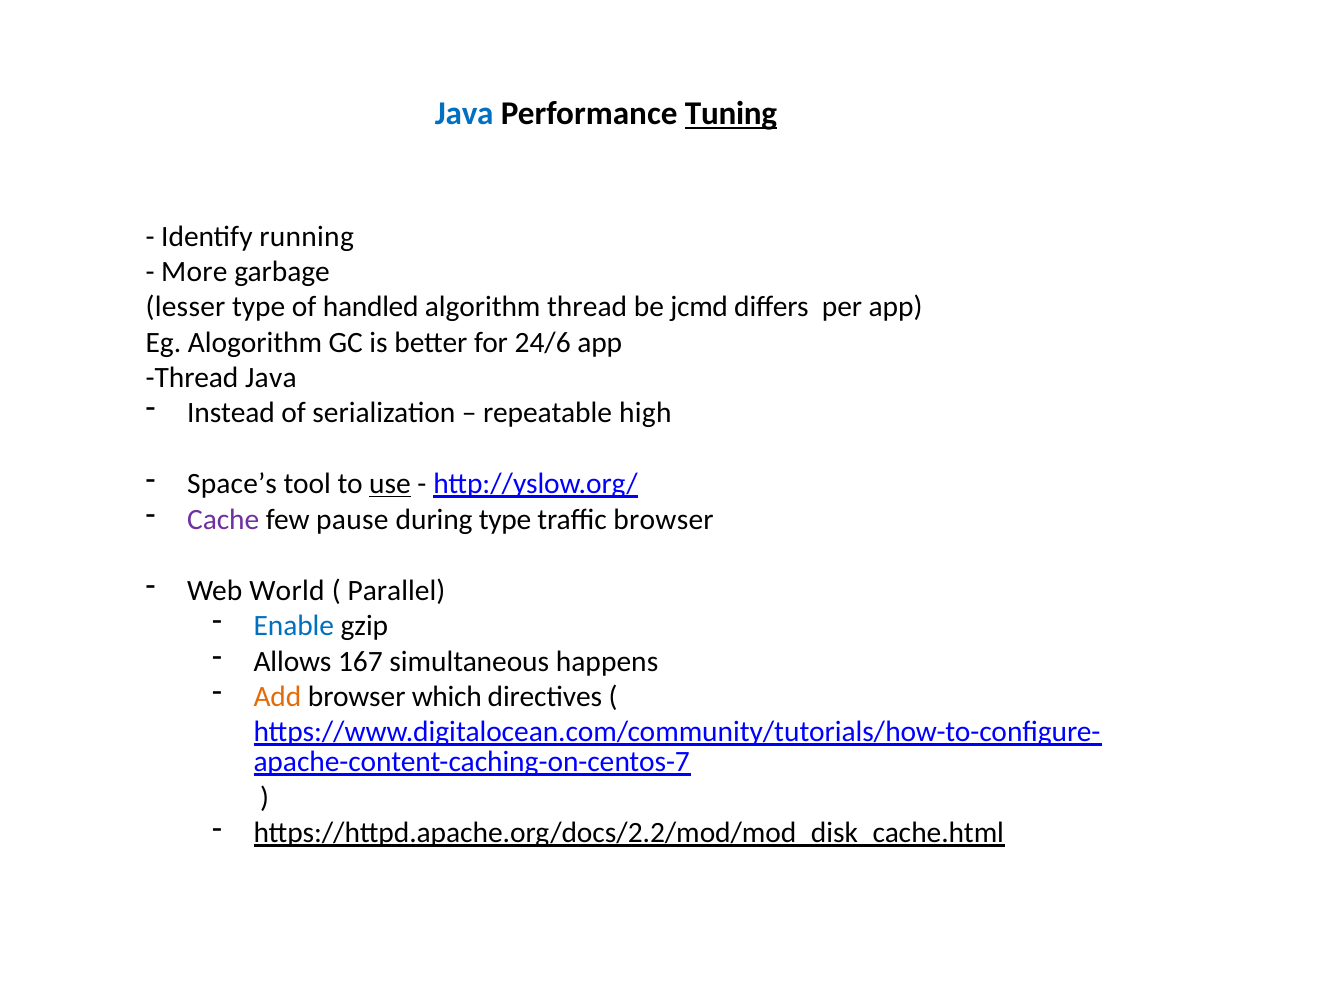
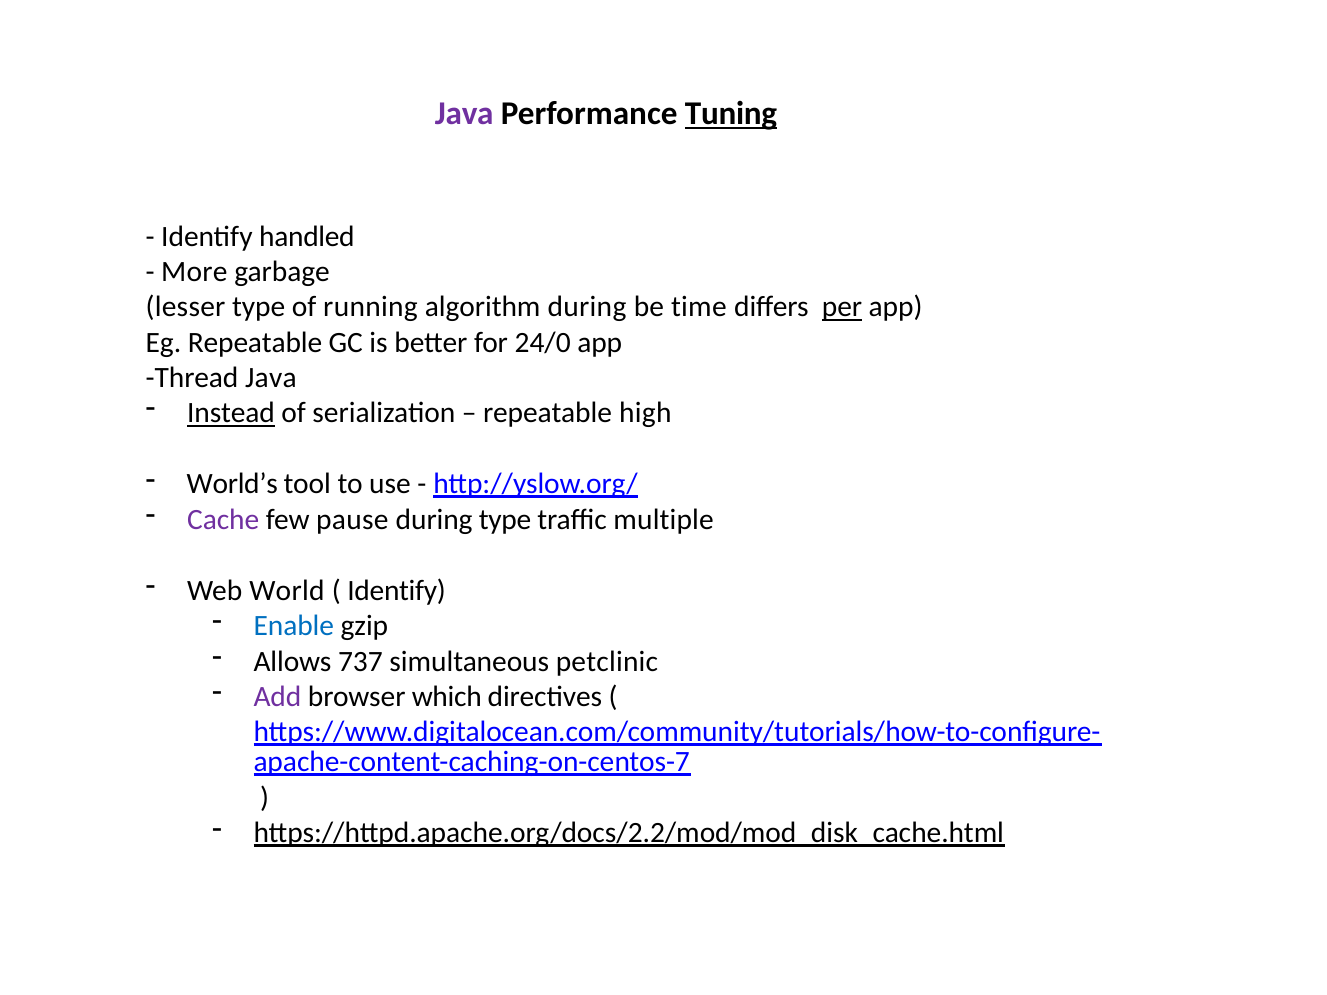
Java at (464, 114) colour: blue -> purple
running: running -> handled
handled: handled -> running
algorithm thread: thread -> during
jcmd: jcmd -> time
per underline: none -> present
Eg Alogorithm: Alogorithm -> Repeatable
24/6: 24/6 -> 24/0
Instead underline: none -> present
Space’s: Space’s -> World’s
use underline: present -> none
traffic browser: browser -> multiple
Parallel at (396, 591): Parallel -> Identify
167: 167 -> 737
happens: happens -> petclinic
Add colour: orange -> purple
